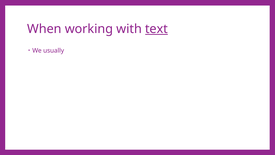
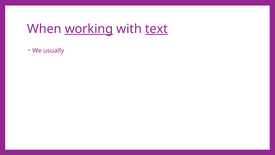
working underline: none -> present
